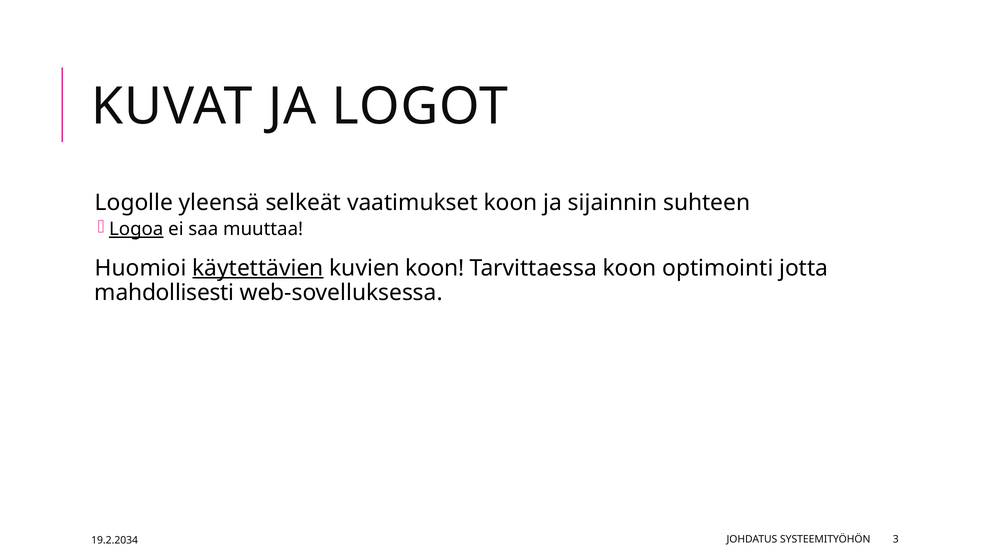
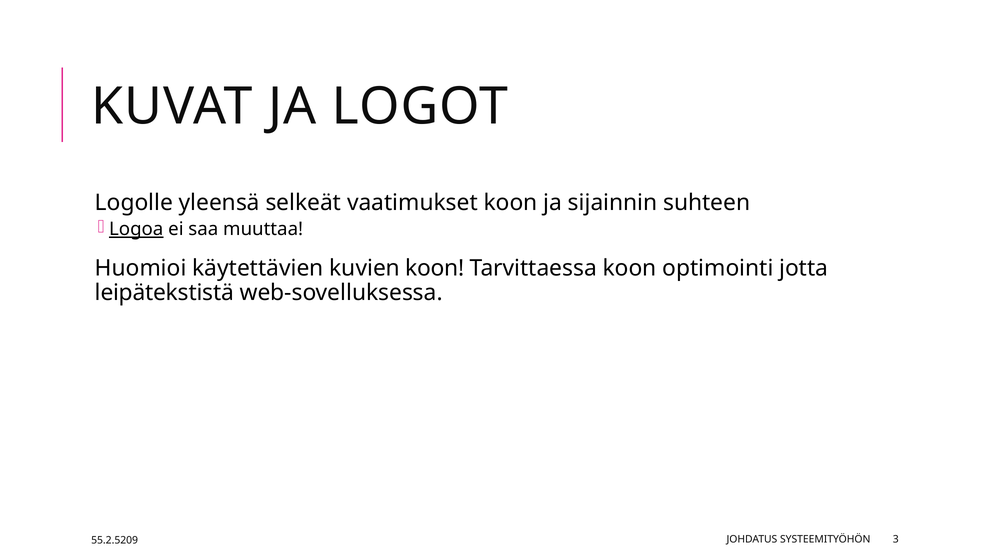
käytettävien underline: present -> none
mahdollisesti: mahdollisesti -> leipätekstistä
19.2.2034: 19.2.2034 -> 55.2.5209
